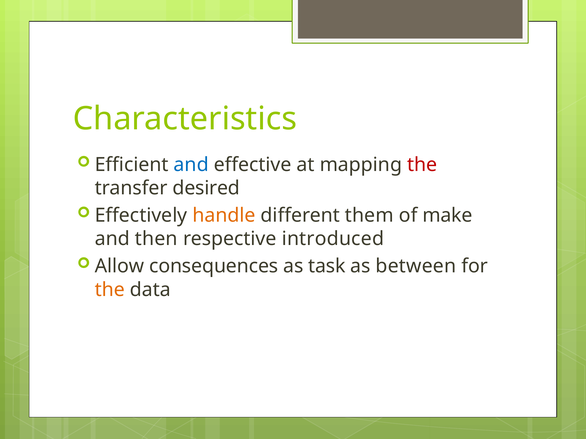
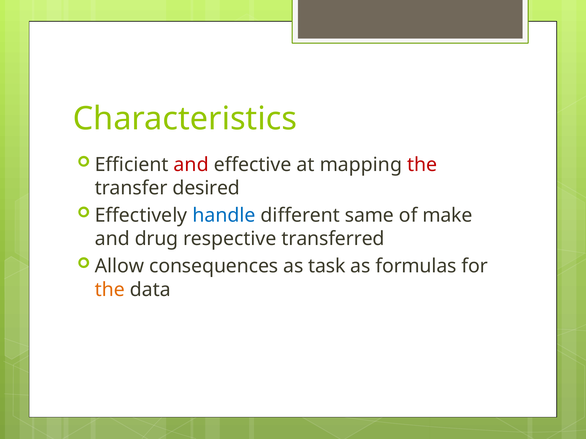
and at (191, 165) colour: blue -> red
handle colour: orange -> blue
them: them -> same
then: then -> drug
introduced: introduced -> transferred
between: between -> formulas
